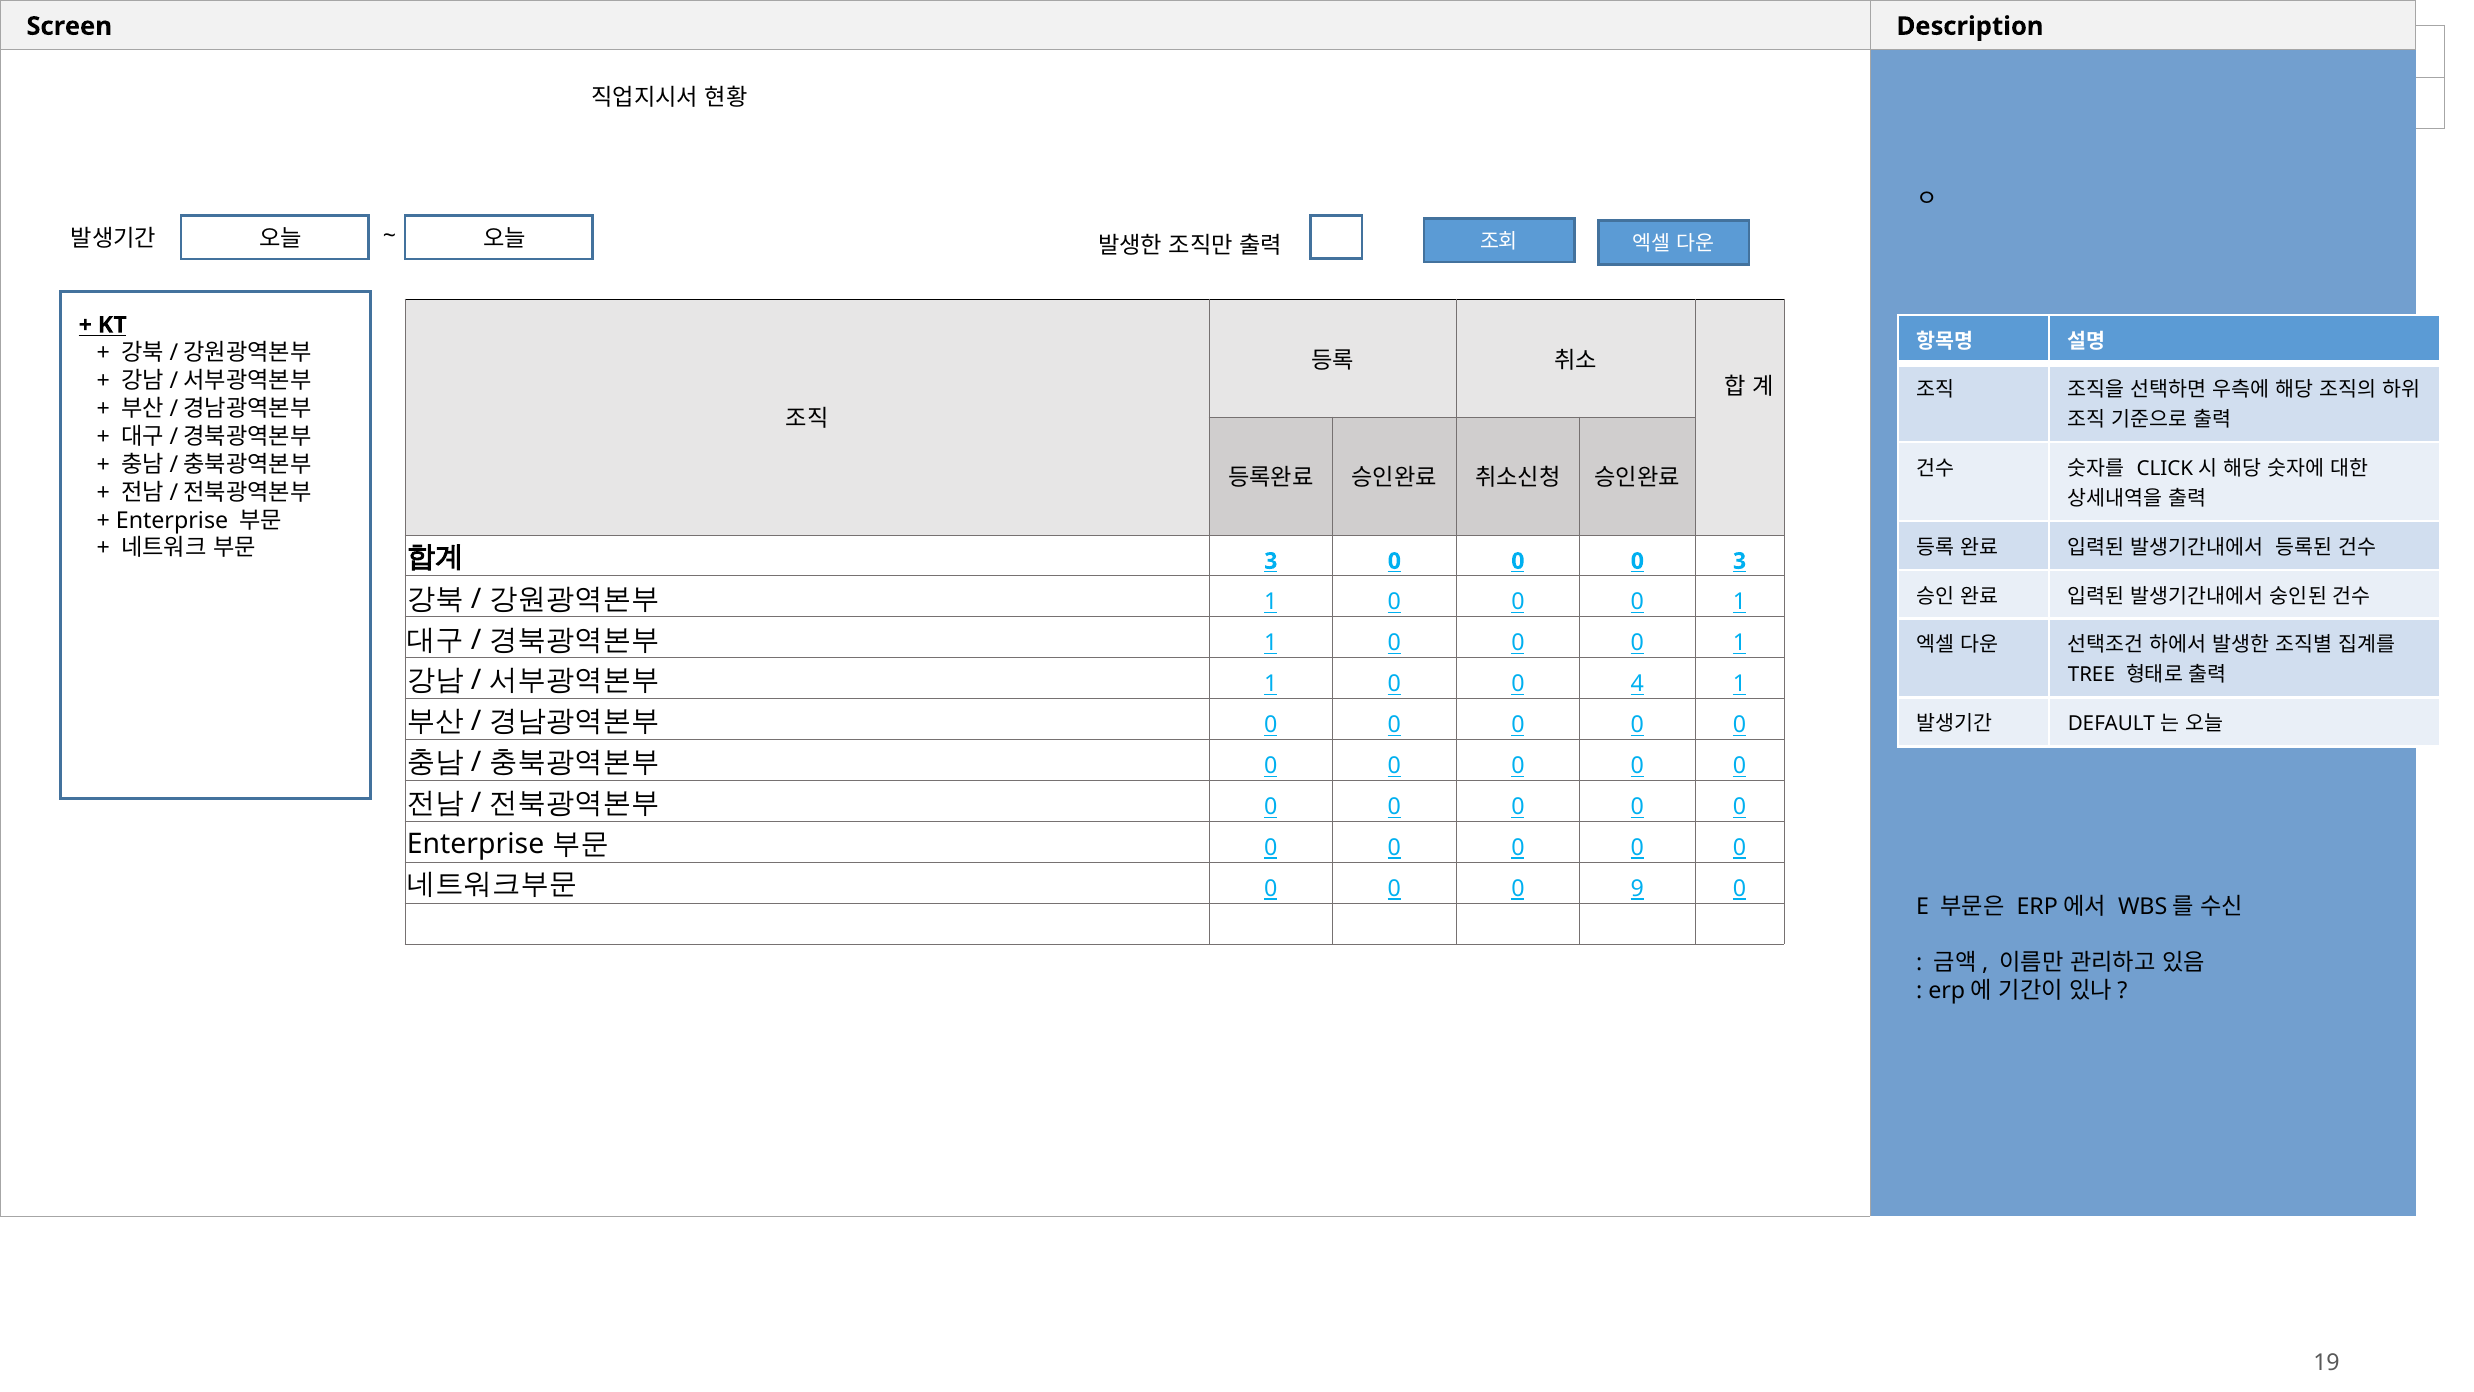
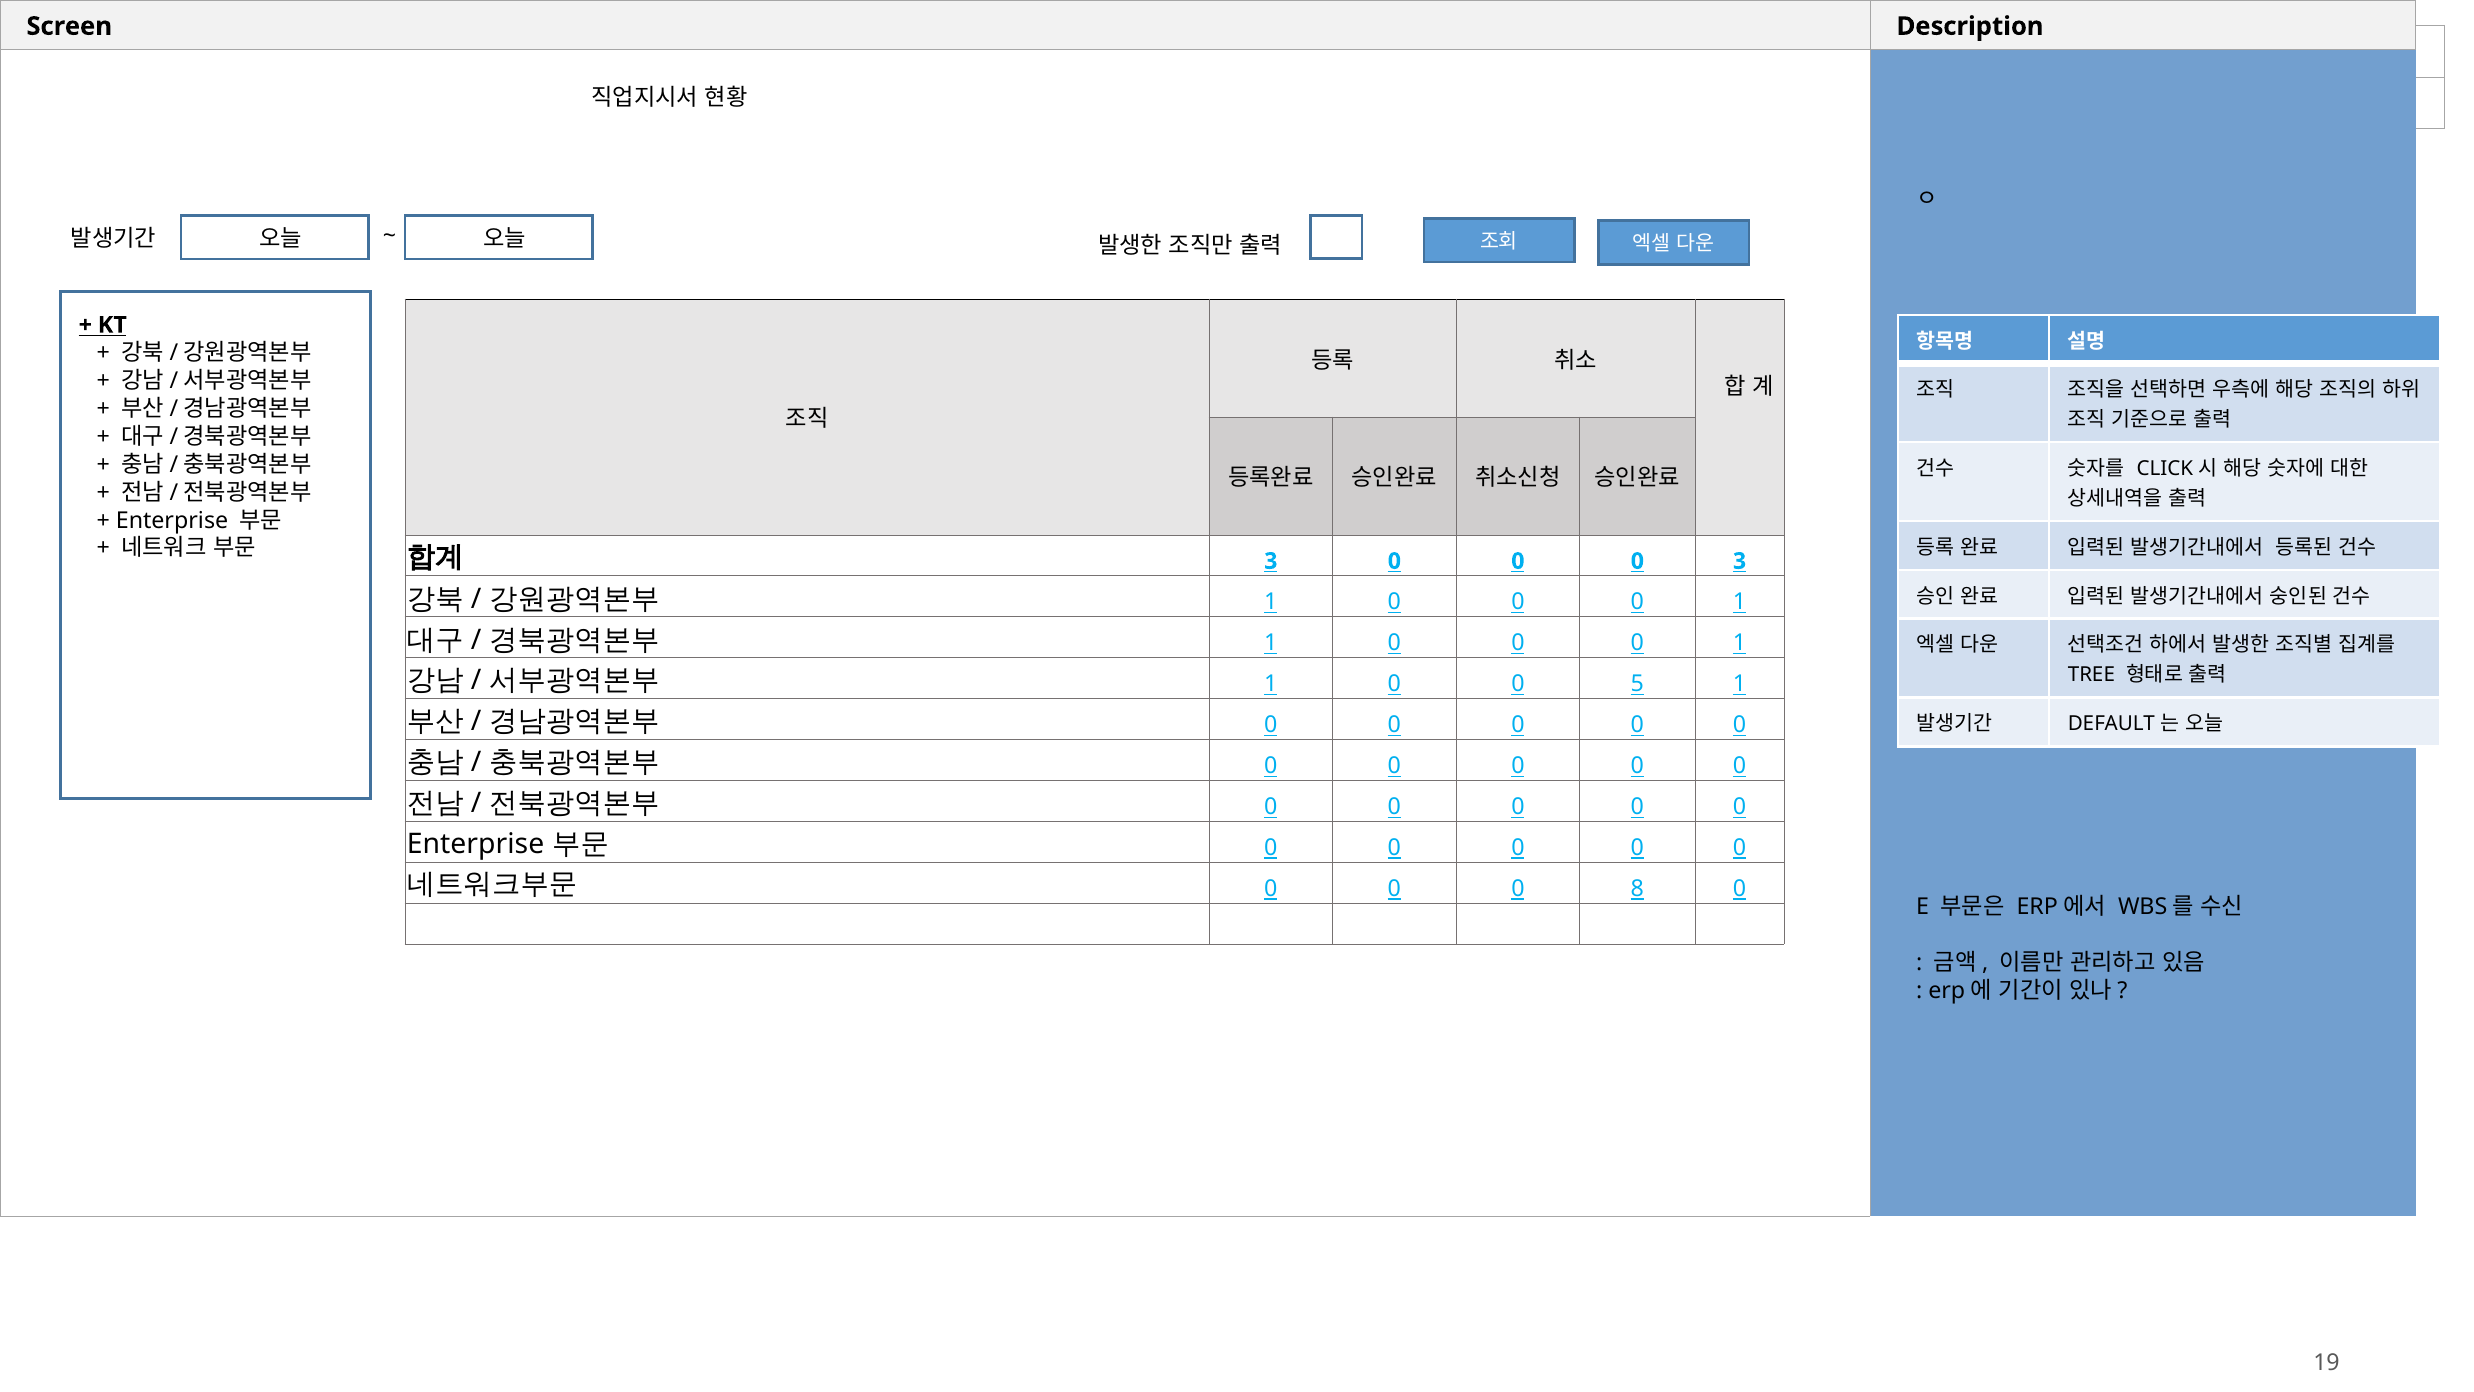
4: 4 -> 5
9: 9 -> 8
